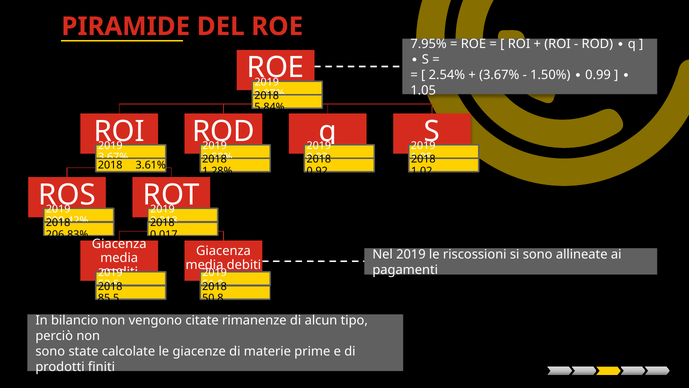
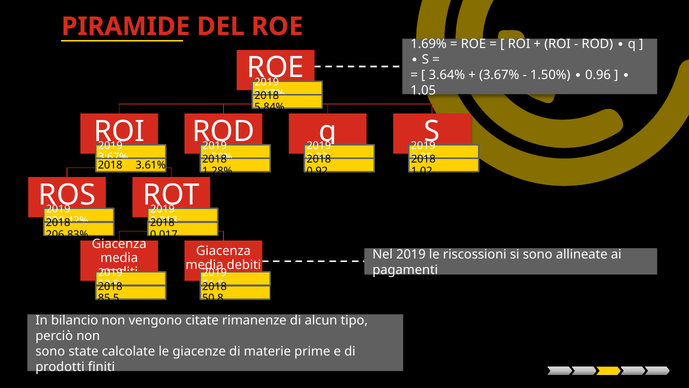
7.95%: 7.95% -> 1.69%
2.54%: 2.54% -> 3.64%
0.99: 0.99 -> 0.96
